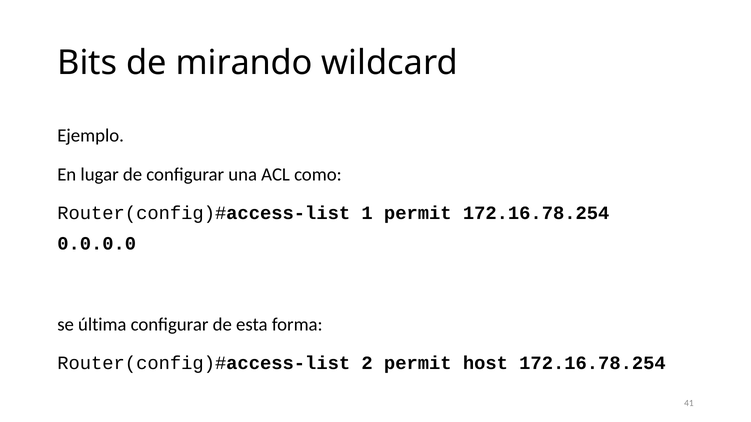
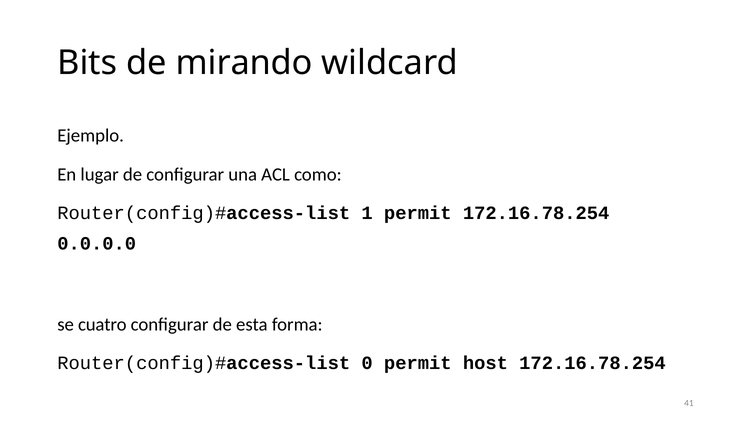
última: última -> cuatro
2: 2 -> 0
